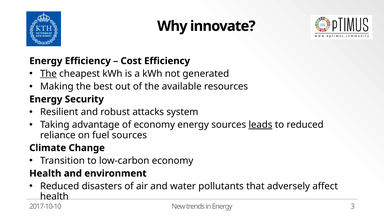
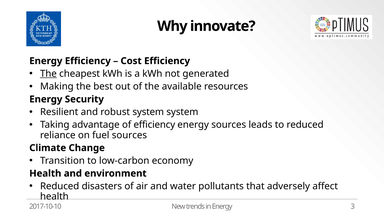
robust attacks: attacks -> system
of economy: economy -> efficiency
leads underline: present -> none
